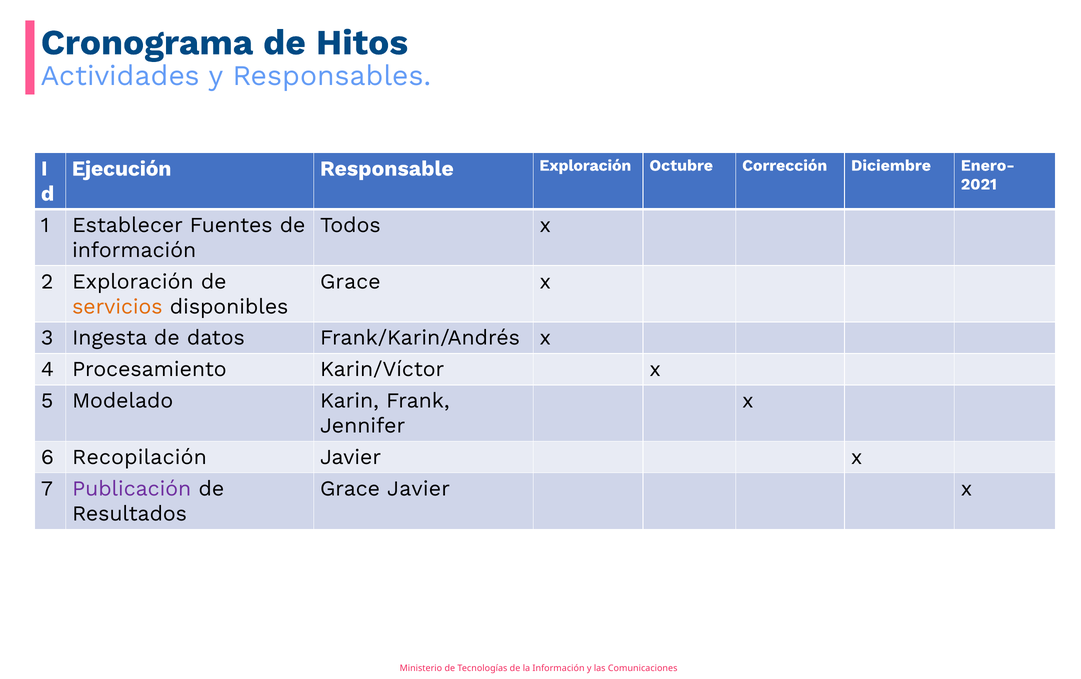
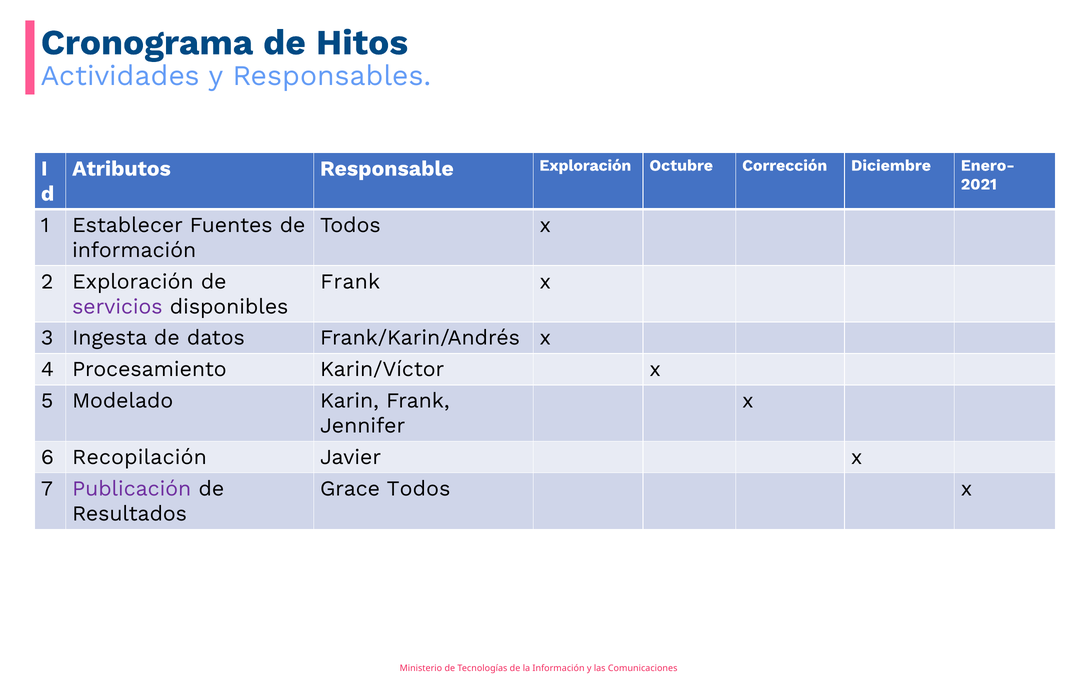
Ejecución: Ejecución -> Atributos
Grace at (350, 281): Grace -> Frank
servicios colour: orange -> purple
Grace Javier: Javier -> Todos
